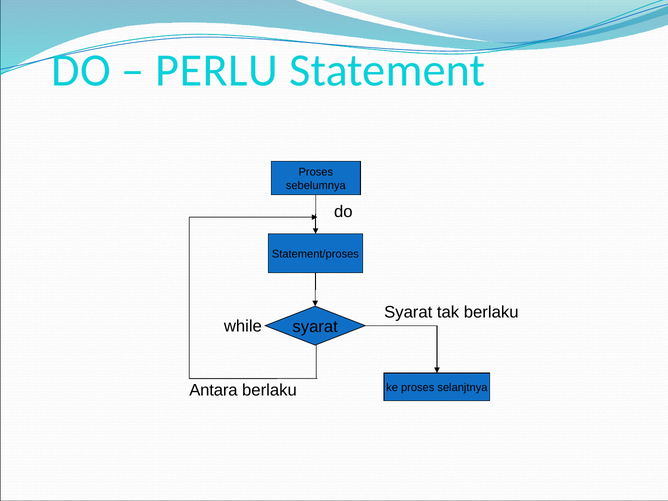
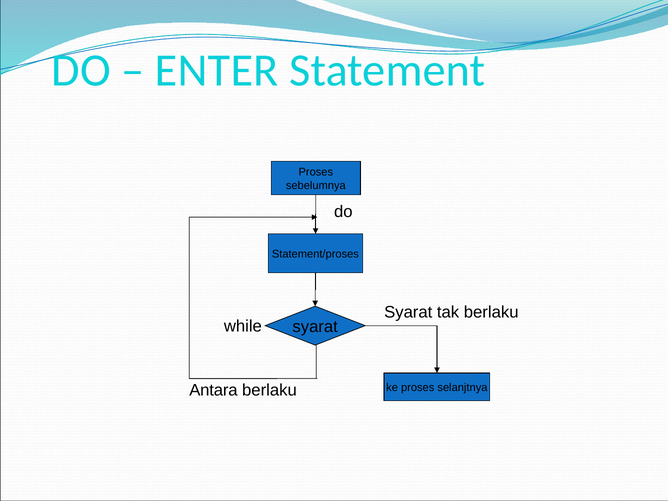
PERLU: PERLU -> ENTER
